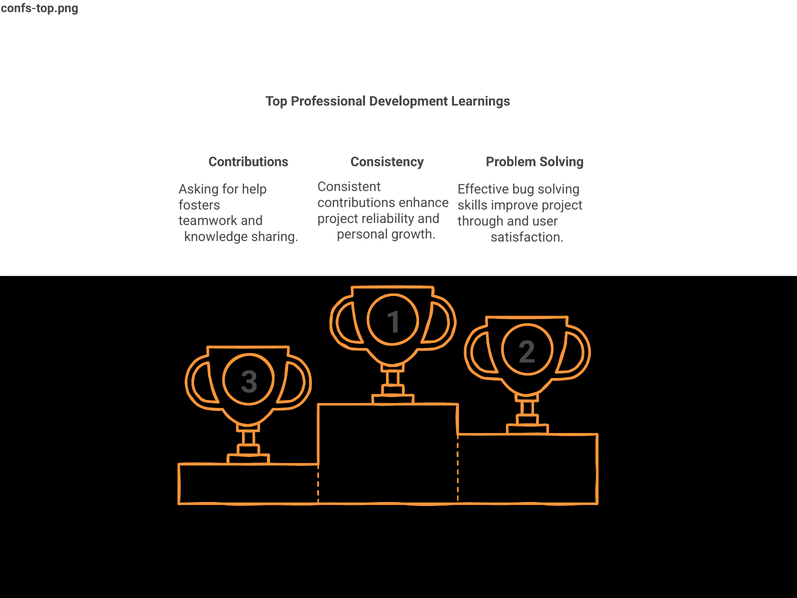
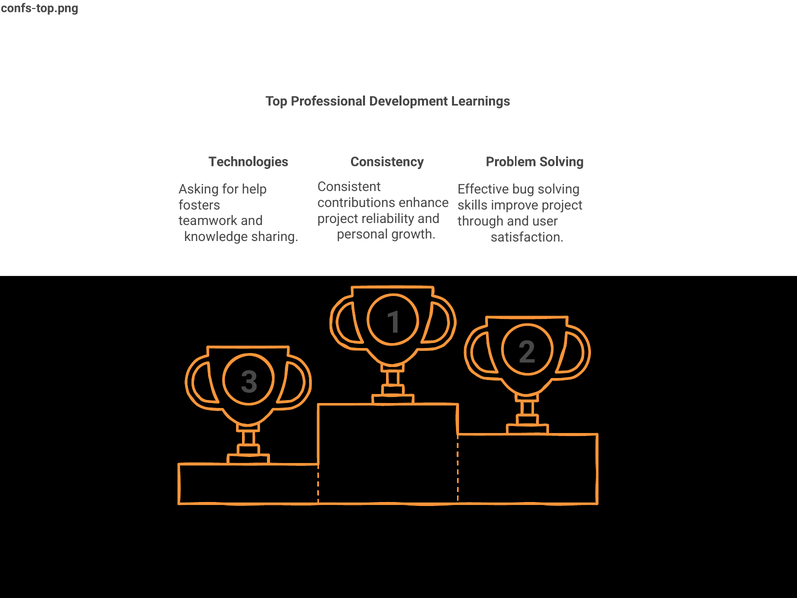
Contributions at (248, 162): Contributions -> Technologies
